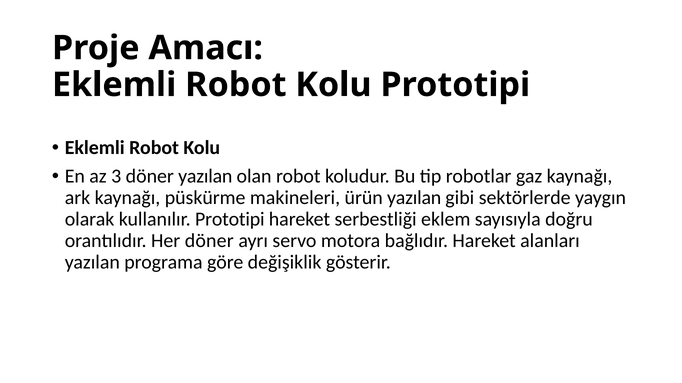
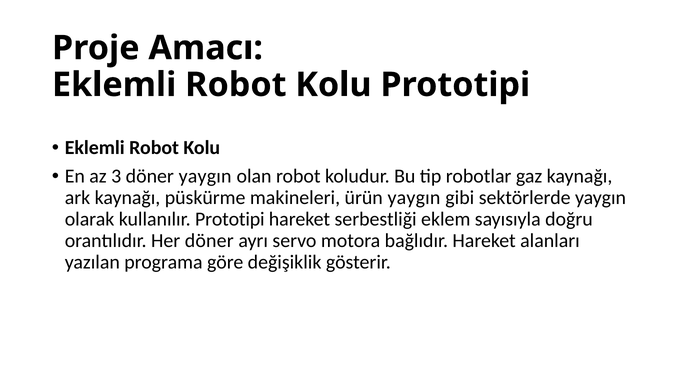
döner yazılan: yazılan -> yaygın
ürün yazılan: yazılan -> yaygın
